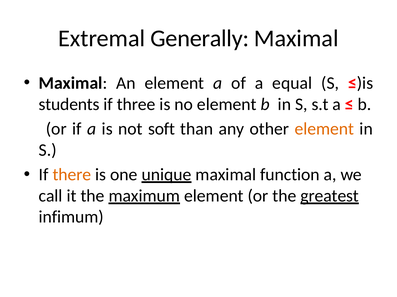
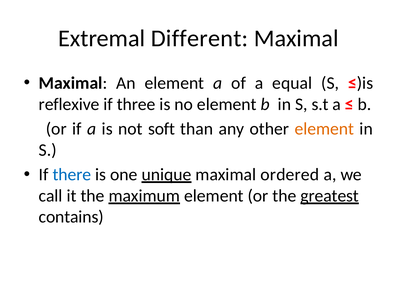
Generally: Generally -> Different
students: students -> reflexive
there colour: orange -> blue
function: function -> ordered
infimum: infimum -> contains
